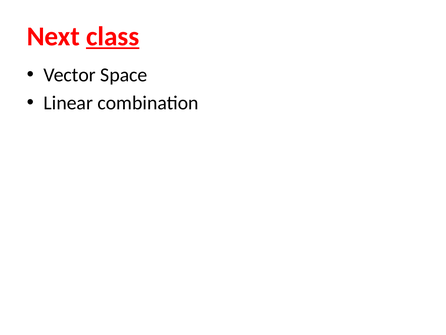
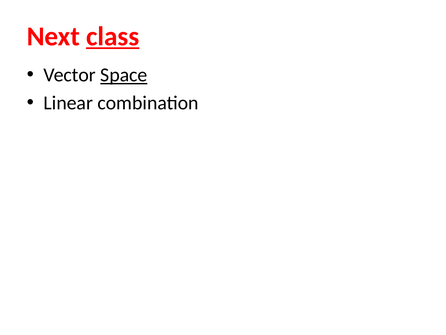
Space underline: none -> present
